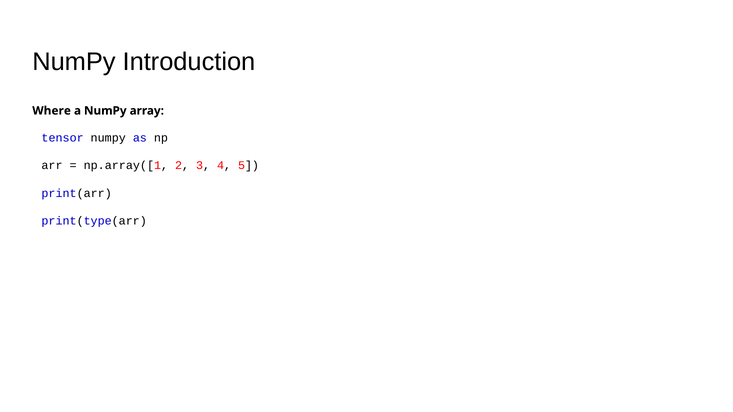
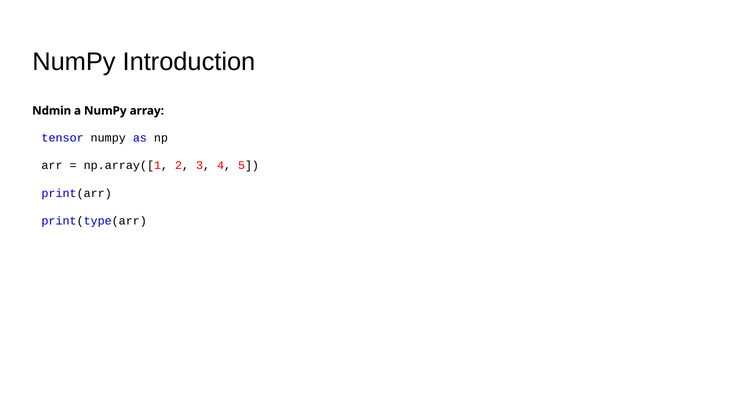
Where: Where -> Ndmin
